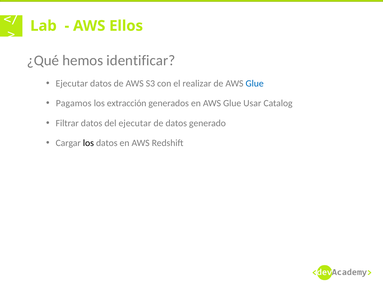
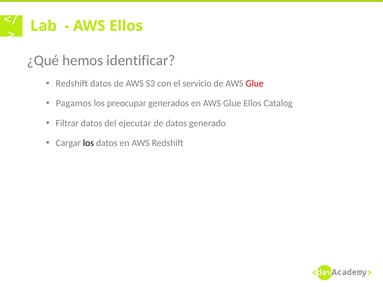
Ejecutar at (72, 83): Ejecutar -> Redshift
realizar: realizar -> servicio
Glue at (255, 83) colour: blue -> red
extracción: extracción -> preocupar
Glue Usar: Usar -> Ellos
